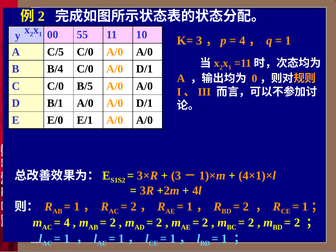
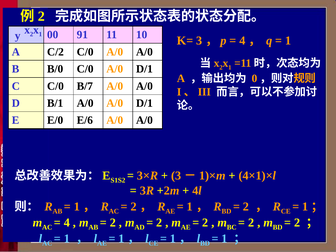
55: 55 -> 91
C/5: C/5 -> C/2
B/4: B/4 -> B/0
B/5: B/5 -> B/7
E/1: E/1 -> E/6
